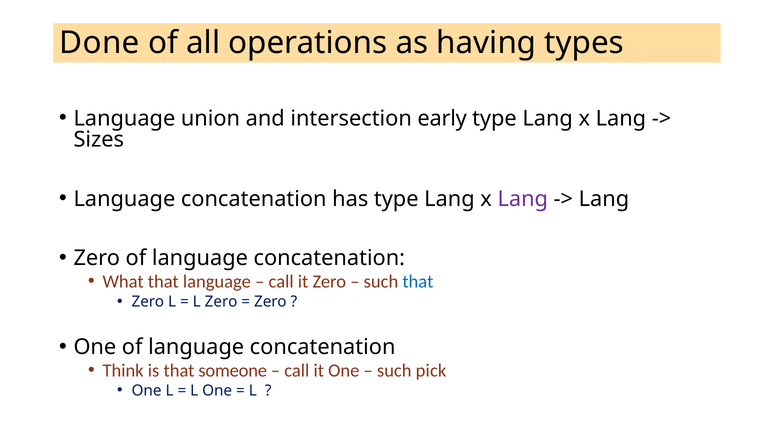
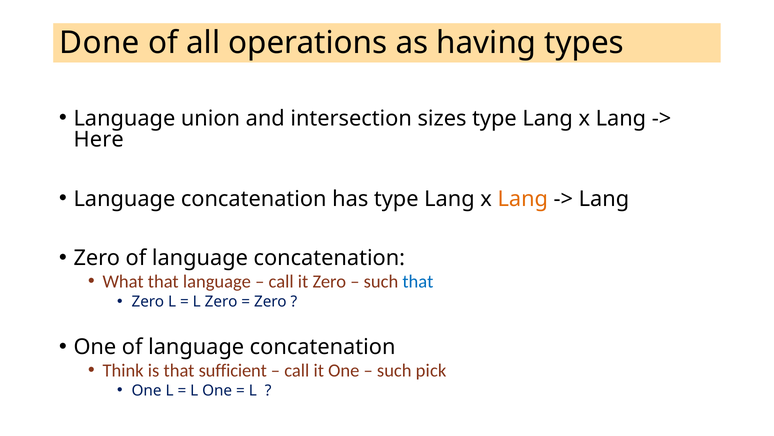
early: early -> sizes
Sizes: Sizes -> Here
Lang at (523, 199) colour: purple -> orange
someone: someone -> sufficient
